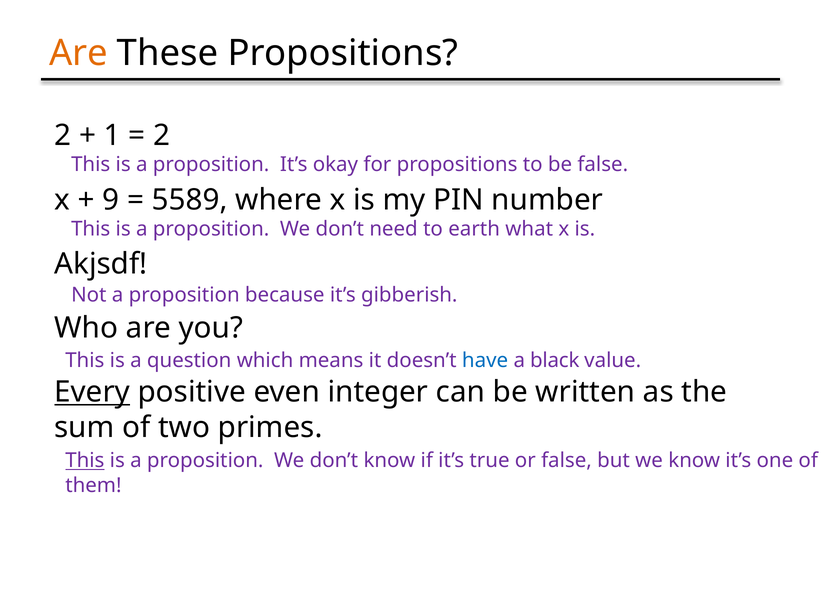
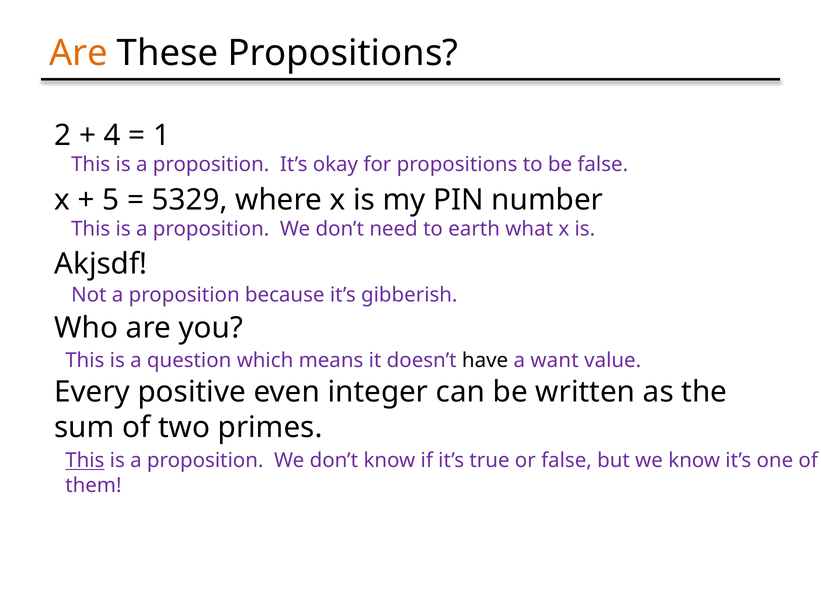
1: 1 -> 4
2 at (162, 136): 2 -> 1
9: 9 -> 5
5589: 5589 -> 5329
have colour: blue -> black
black: black -> want
Every underline: present -> none
